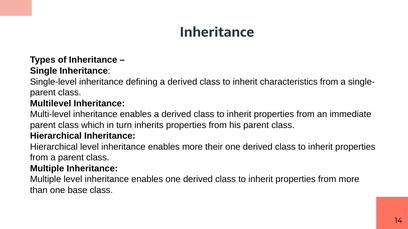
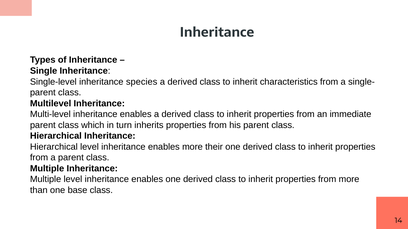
defining: defining -> species
